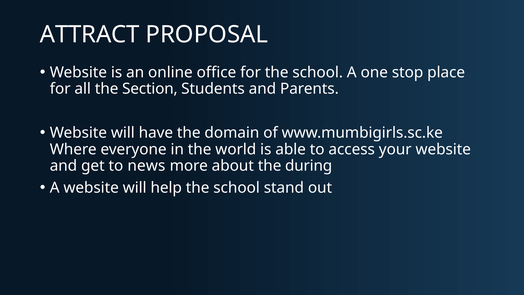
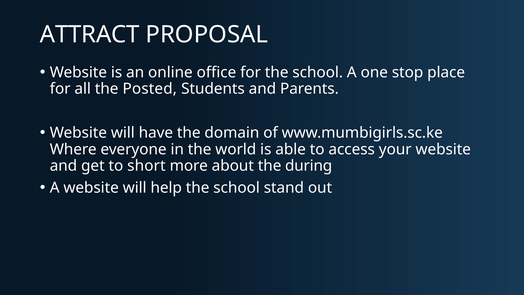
Section: Section -> Posted
news: news -> short
